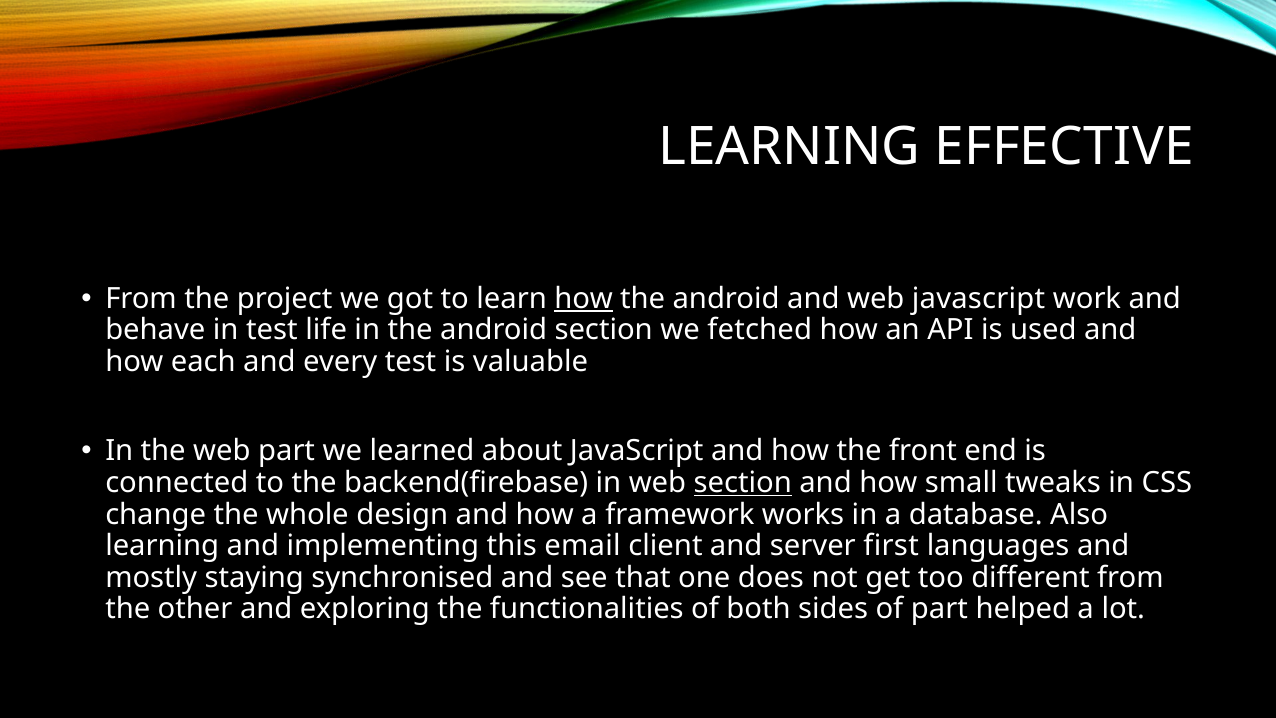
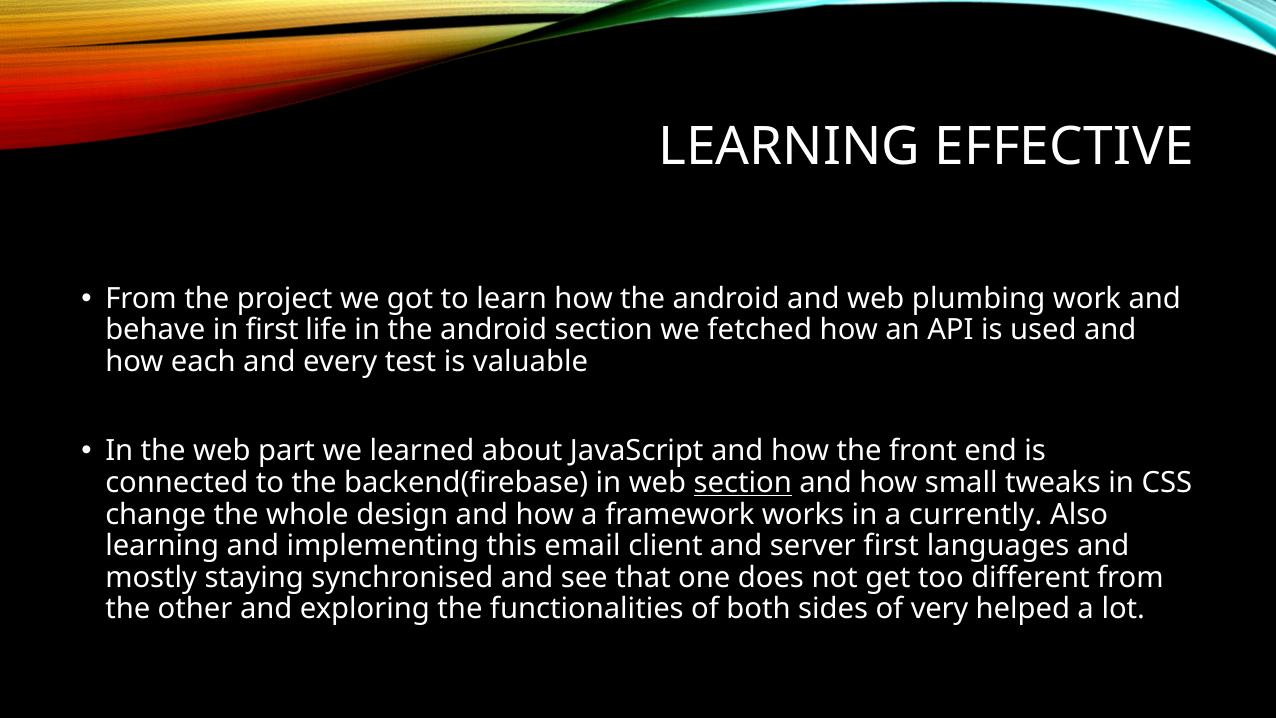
how at (584, 298) underline: present -> none
web javascript: javascript -> plumbing
in test: test -> first
database: database -> currently
of part: part -> very
